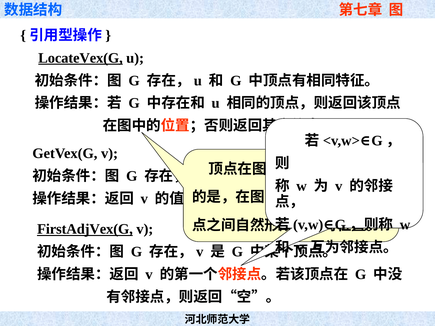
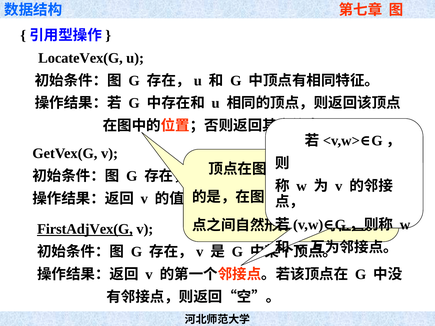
LocateVex(G underline: present -> none
